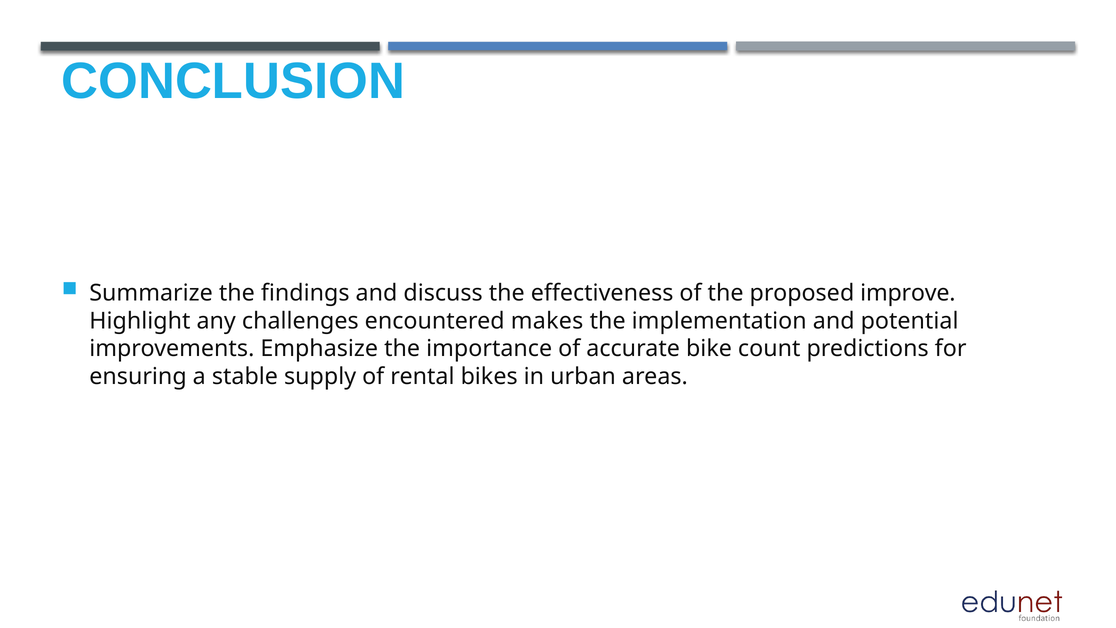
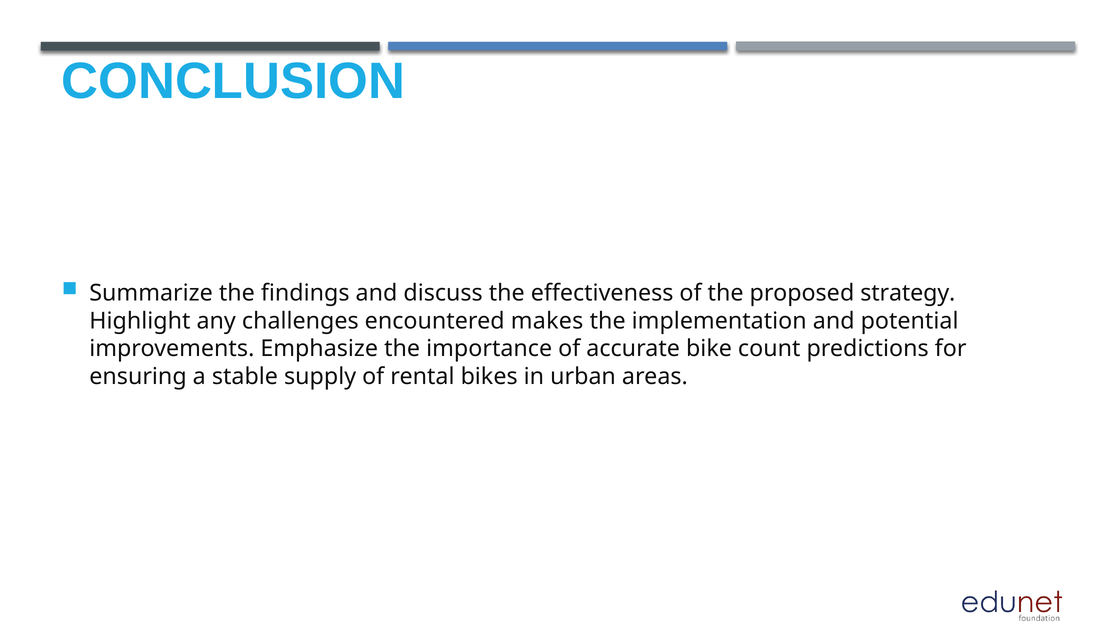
improve: improve -> strategy
